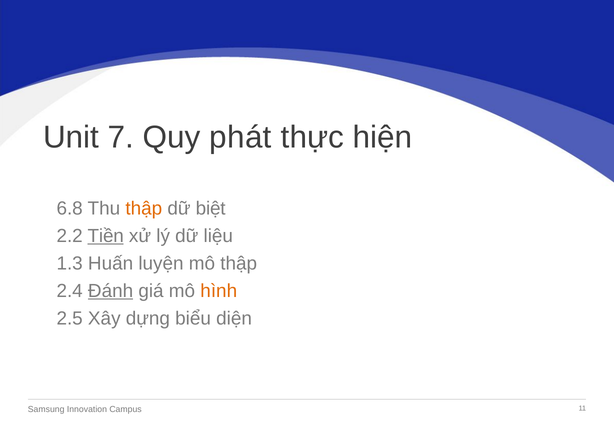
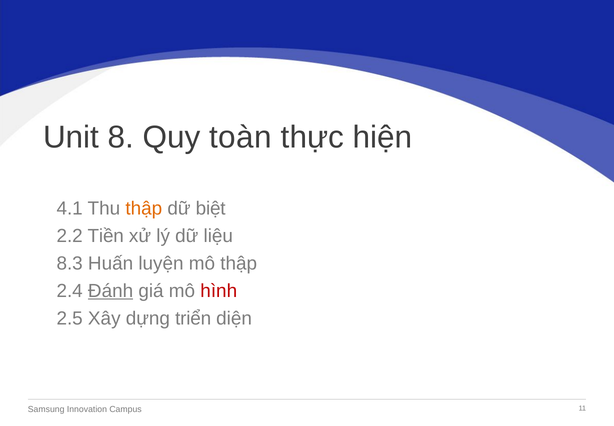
7: 7 -> 8
phát: phát -> toàn
6.8: 6.8 -> 4.1
Tiền underline: present -> none
1.3: 1.3 -> 8.3
hình colour: orange -> red
biểu: biểu -> triển
